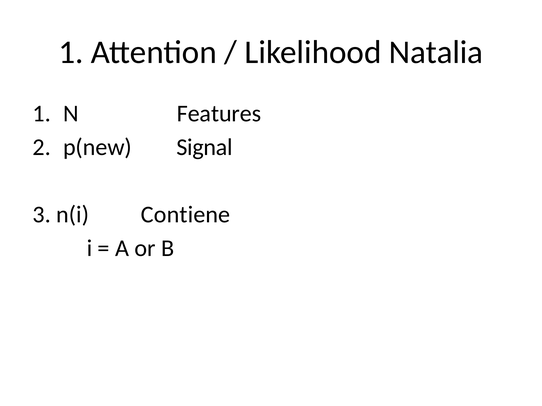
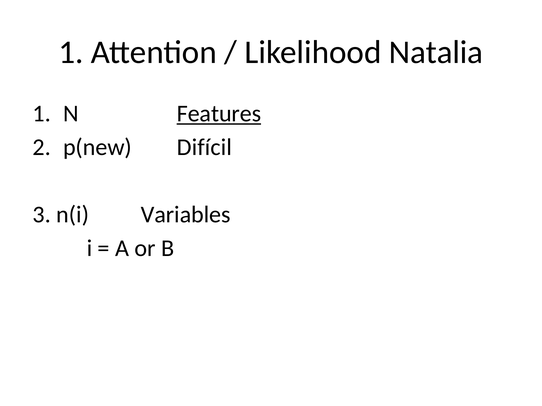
Features underline: none -> present
Signal: Signal -> Difícil
Contiene: Contiene -> Variables
